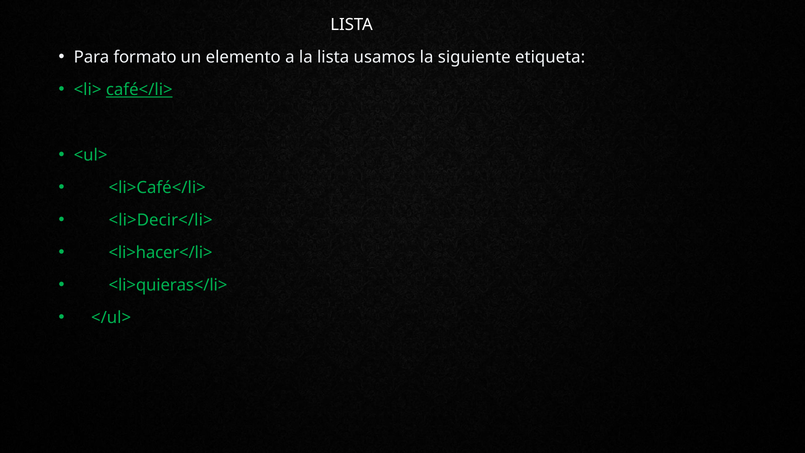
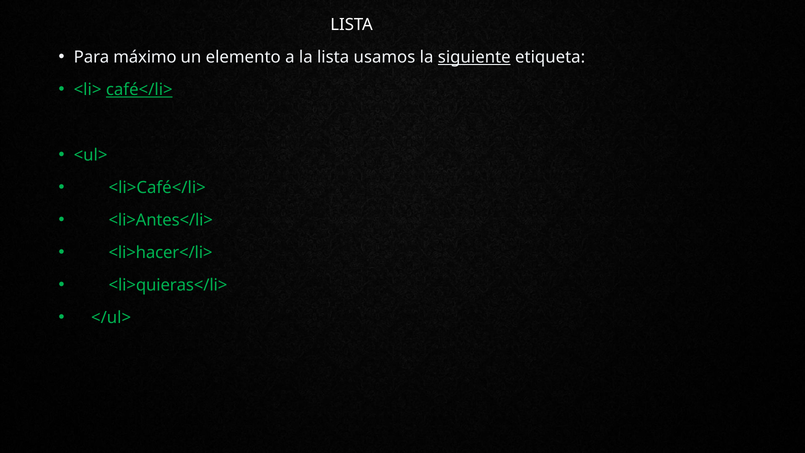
formato: formato -> máximo
siguiente underline: none -> present
<li>Decir</li>: <li>Decir</li> -> <li>Antes</li>
